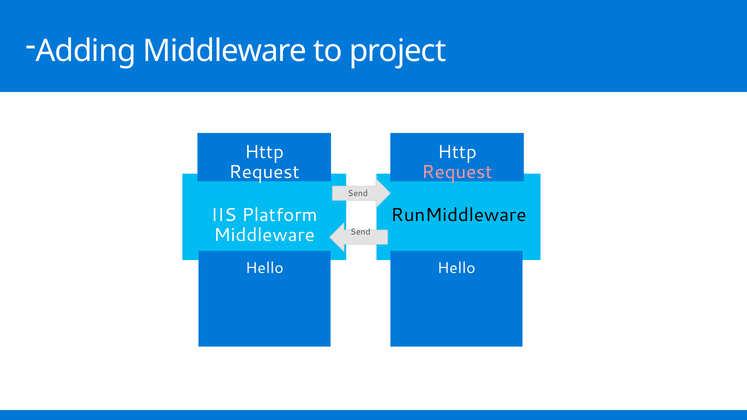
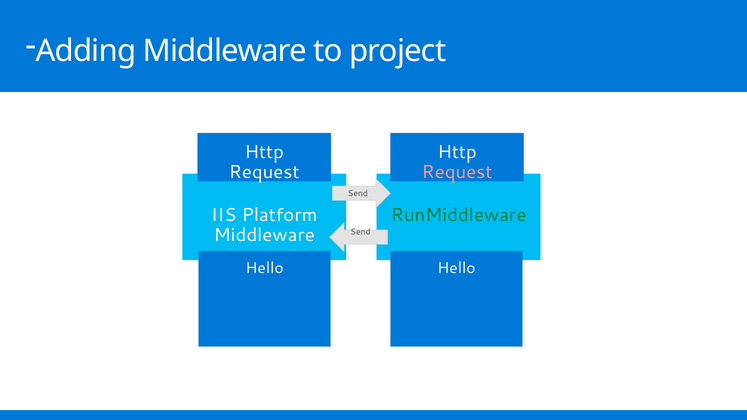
RunMiddleware colour: black -> green
